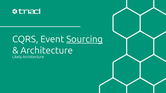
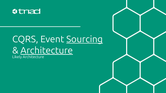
Architecture at (47, 51) underline: none -> present
